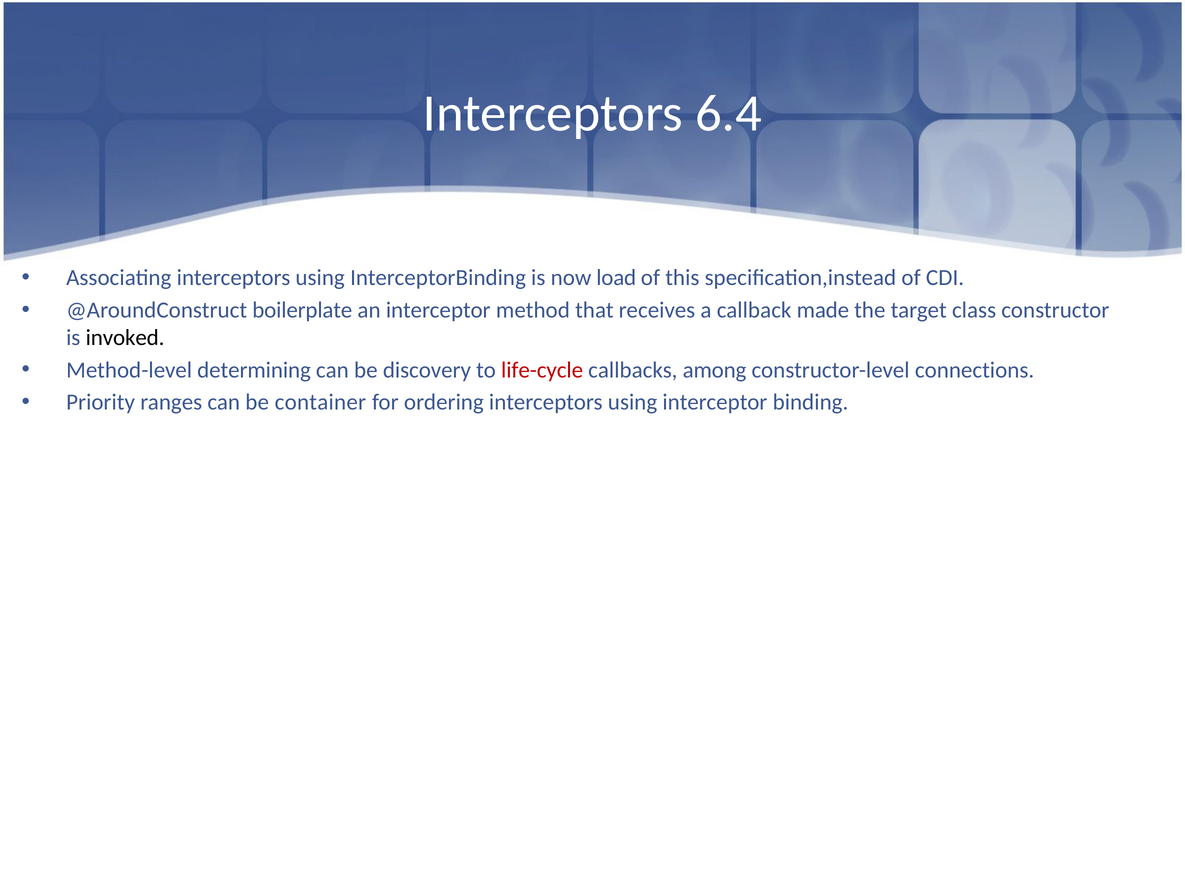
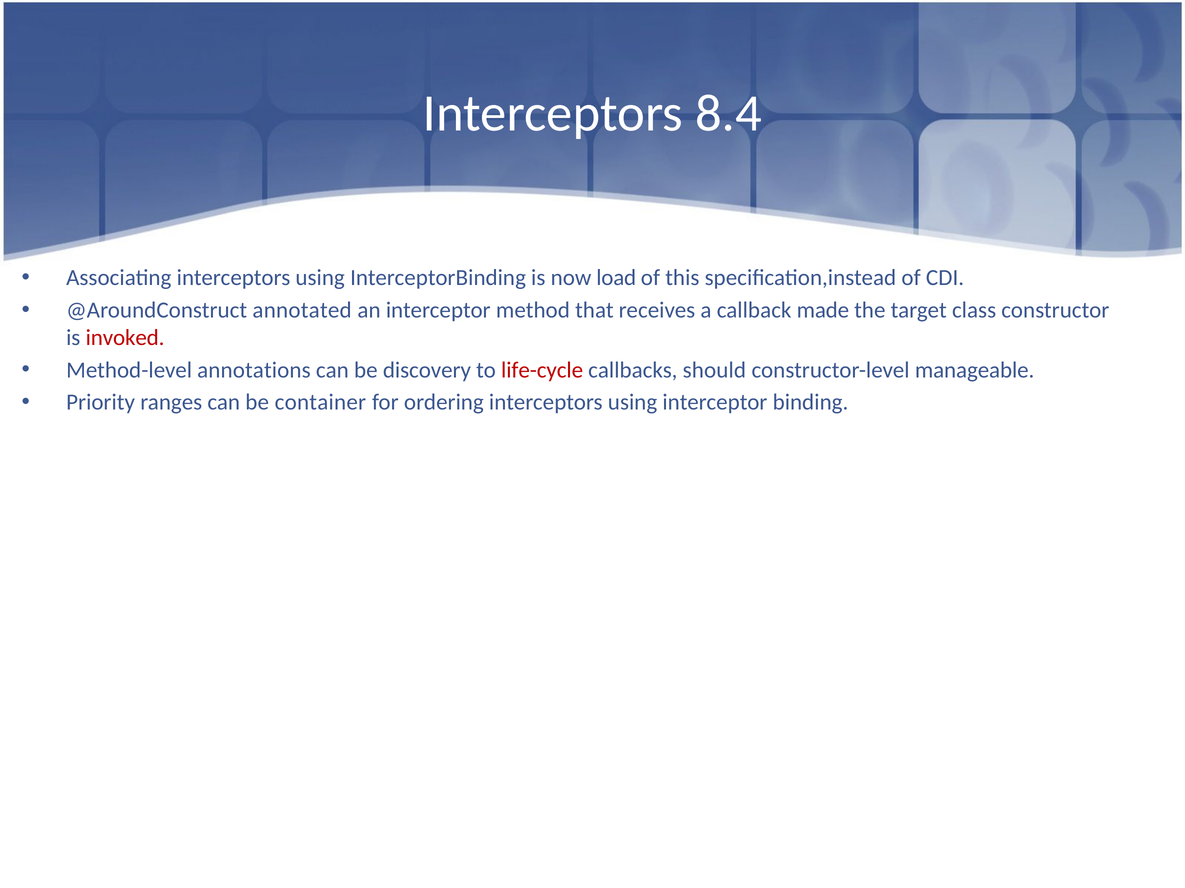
6.4: 6.4 -> 8.4
boilerplate: boilerplate -> annotated
invoked colour: black -> red
determining: determining -> annotations
among: among -> should
connections: connections -> manageable
